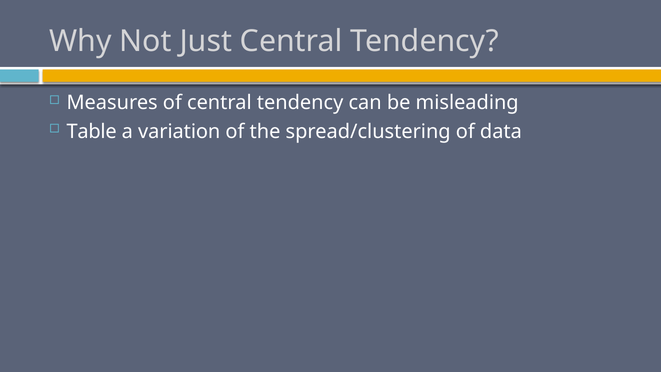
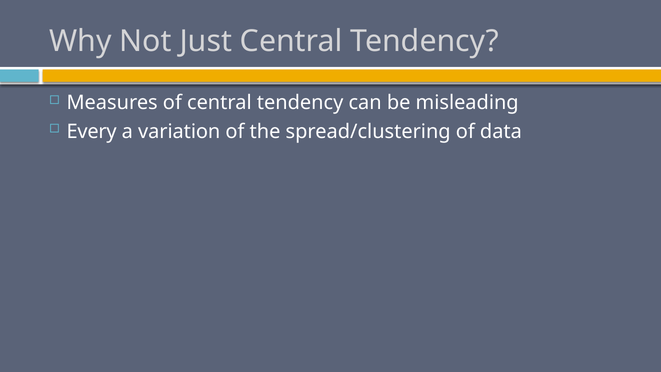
Table: Table -> Every
